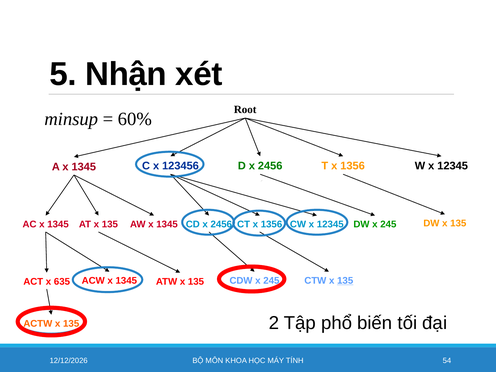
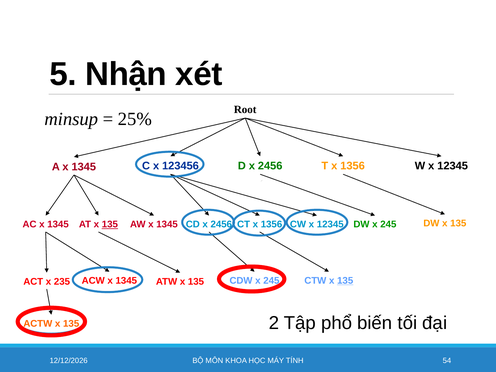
60%: 60% -> 25%
135 at (110, 224) underline: none -> present
635: 635 -> 235
